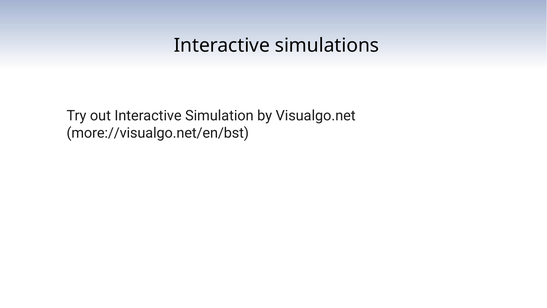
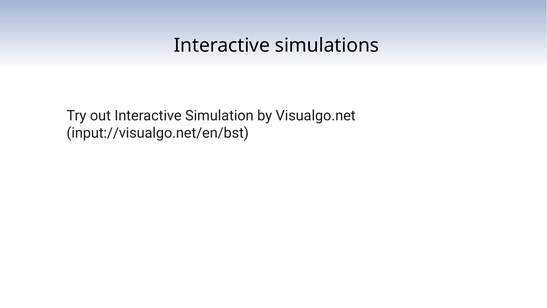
more://visualgo.net/en/bst: more://visualgo.net/en/bst -> input://visualgo.net/en/bst
